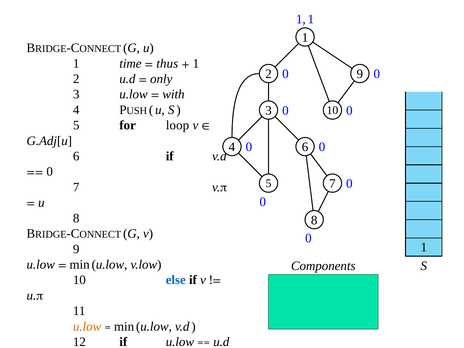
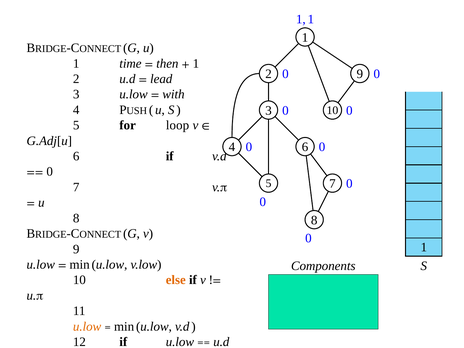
thus: thus -> then
only: only -> lead
else colour: blue -> orange
